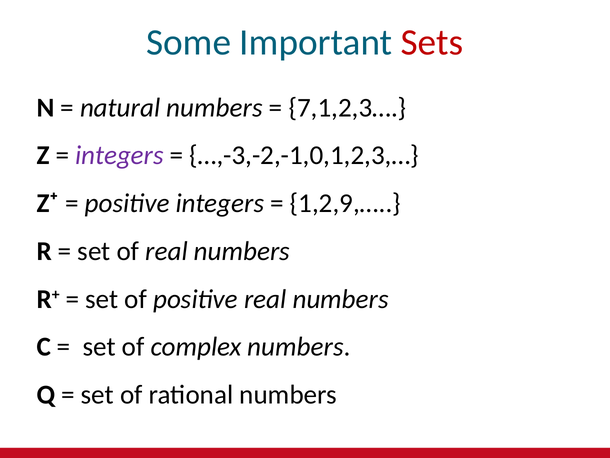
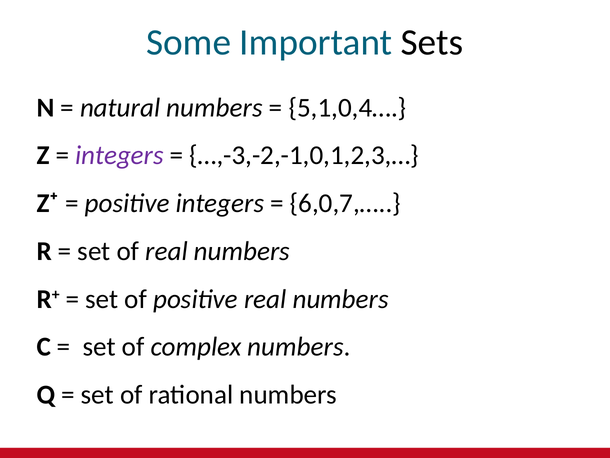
Sets colour: red -> black
7,1,2,3…: 7,1,2,3… -> 5,1,0,4…
1,2,9,…: 1,2,9,… -> 6,0,7,…
